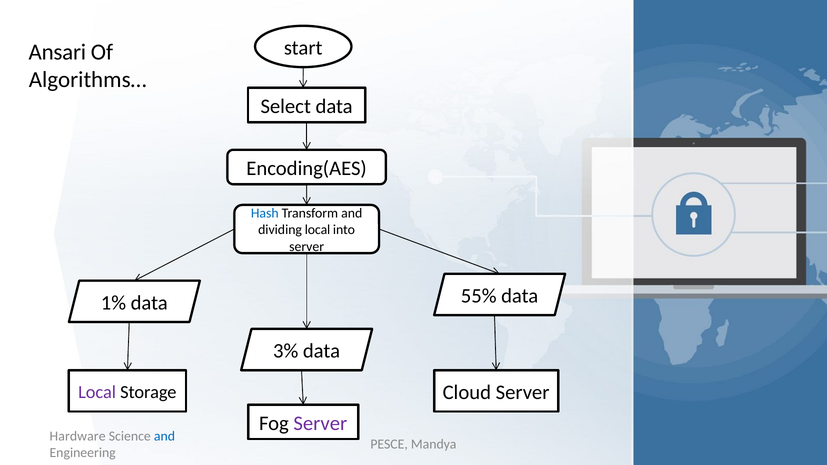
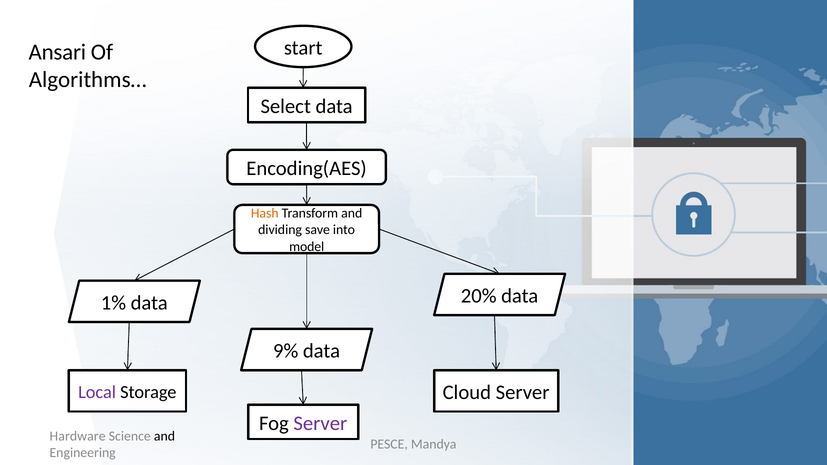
Hash colour: blue -> orange
dividing local: local -> save
server at (307, 247): server -> model
55%: 55% -> 20%
3%: 3% -> 9%
and at (164, 436) colour: blue -> black
